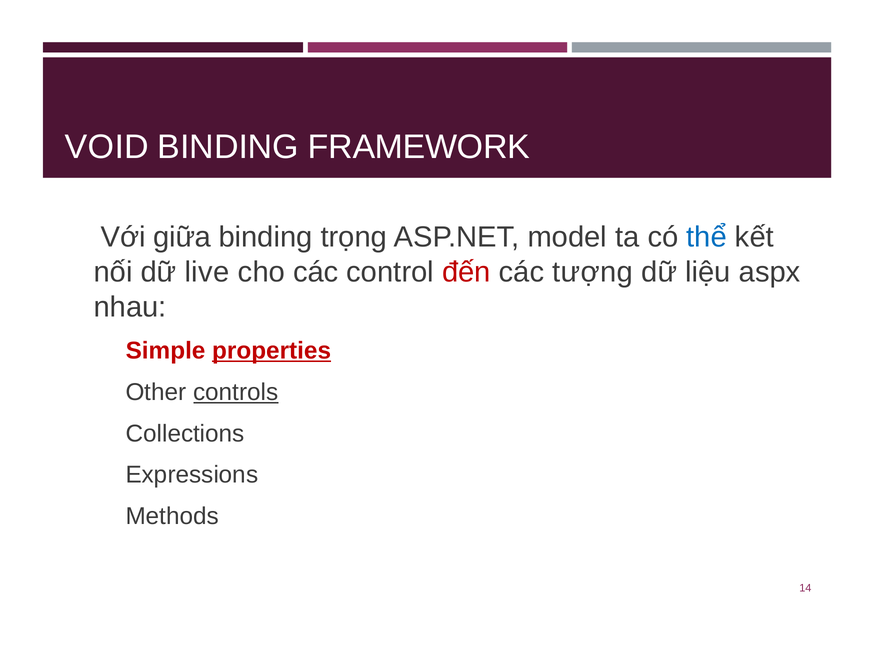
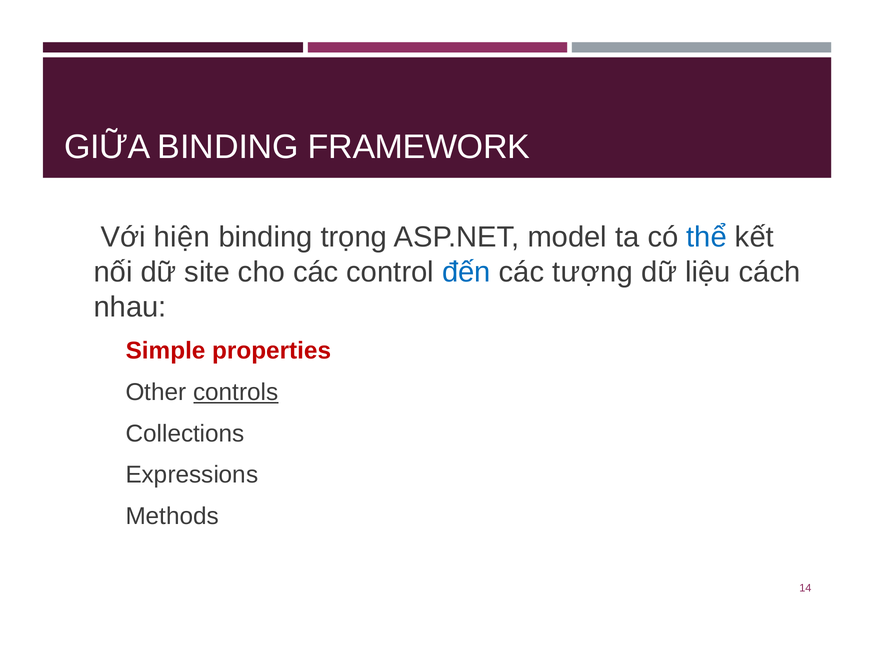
VOID: VOID -> GIỮA
giữa: giữa -> hiện
live: live -> site
đến colour: red -> blue
aspx: aspx -> cách
properties underline: present -> none
